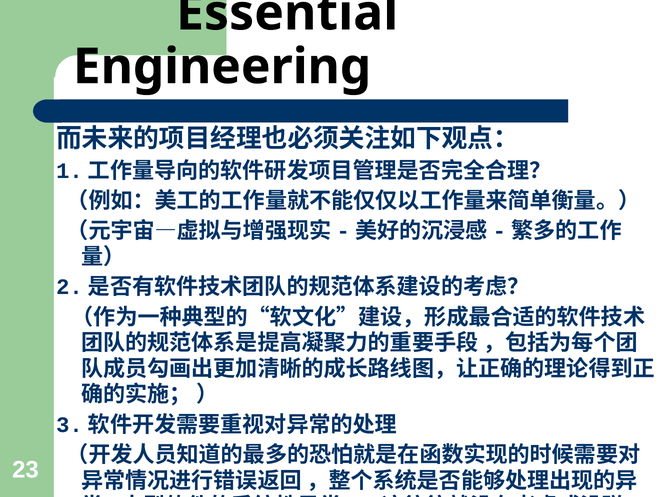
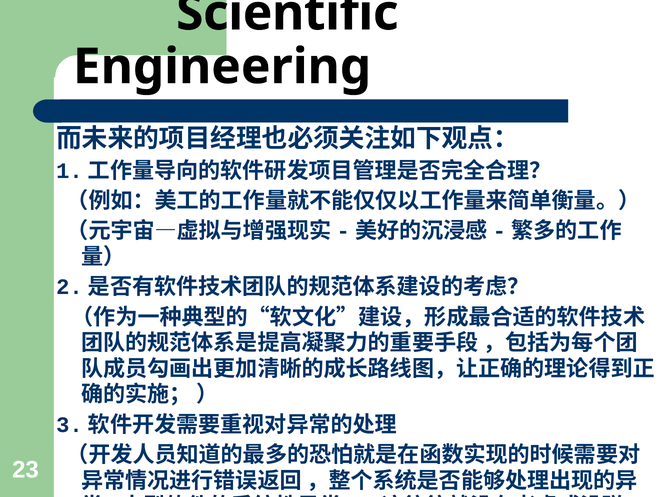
Essential: Essential -> Scientific
